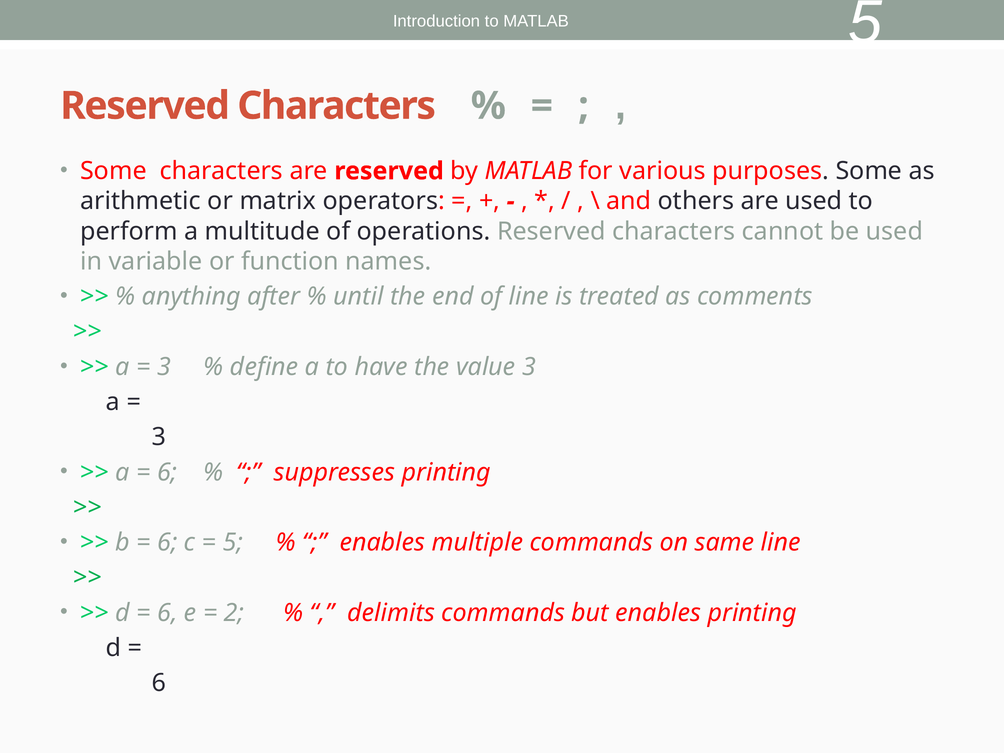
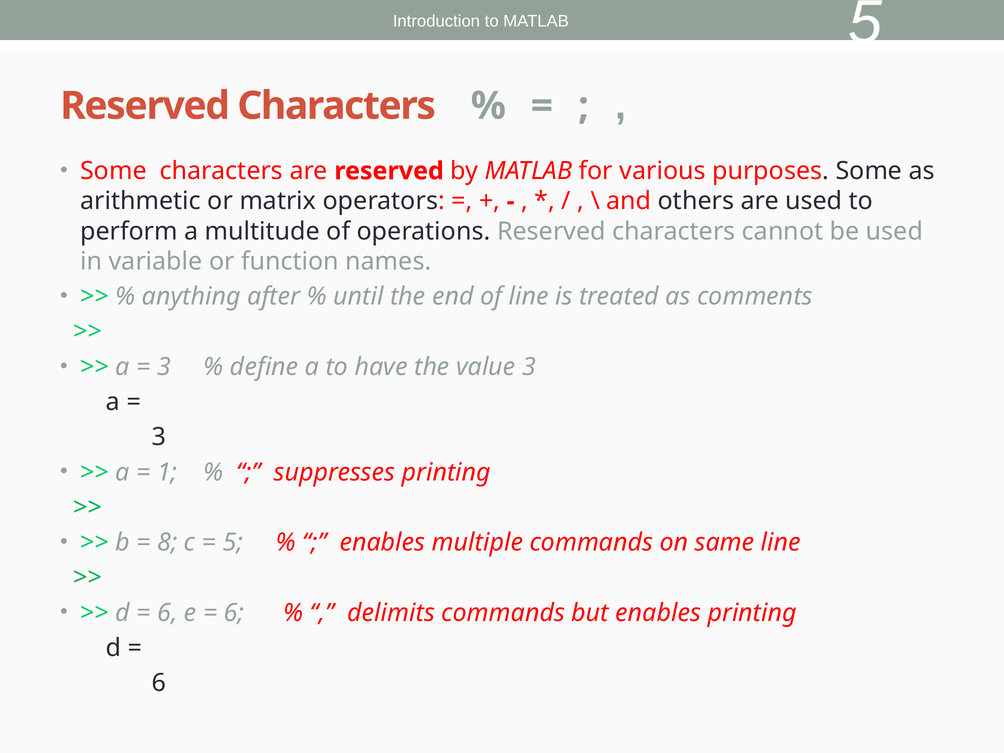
6 at (167, 472): 6 -> 1
6 at (167, 543): 6 -> 8
2 at (234, 613): 2 -> 6
